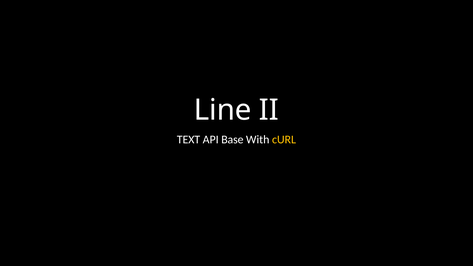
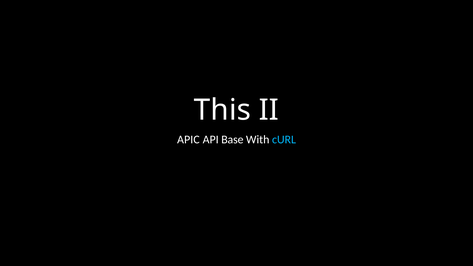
Line: Line -> This
TEXT: TEXT -> APIC
cURL colour: yellow -> light blue
